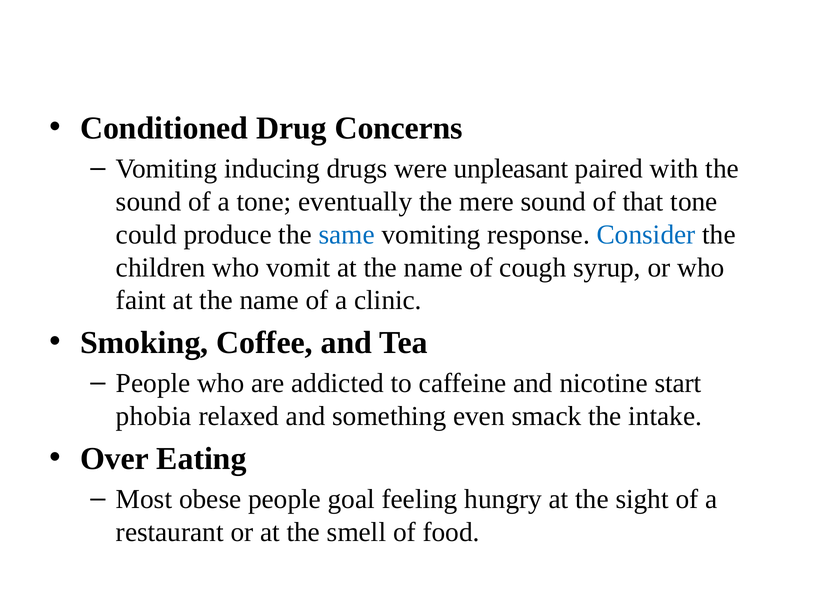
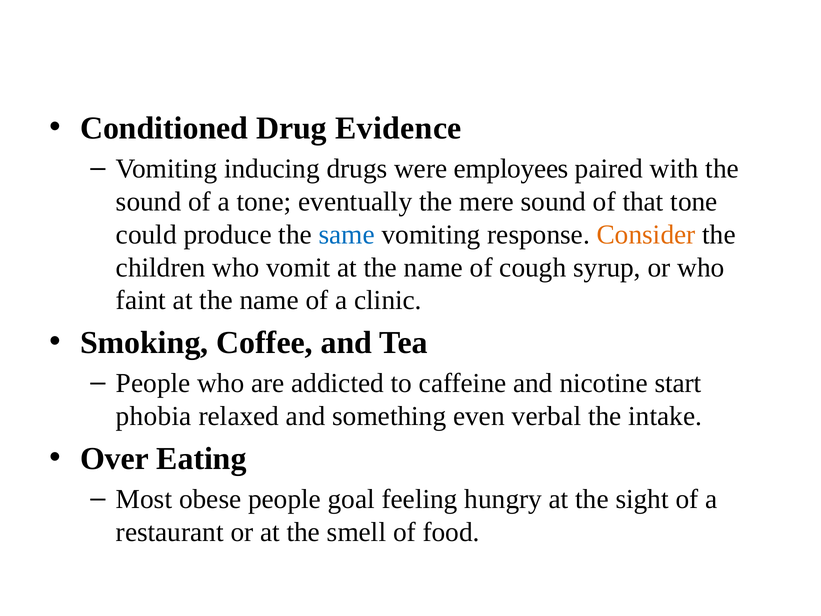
Concerns: Concerns -> Evidence
unpleasant: unpleasant -> employees
Consider colour: blue -> orange
smack: smack -> verbal
